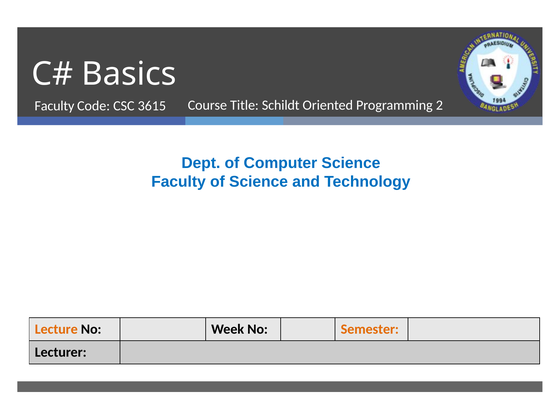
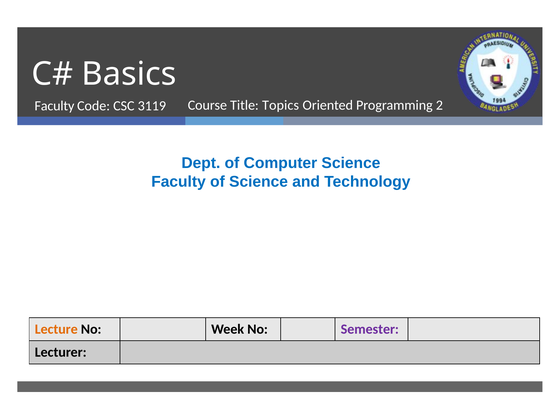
Schildt: Schildt -> Topics
3615: 3615 -> 3119
Semester colour: orange -> purple
